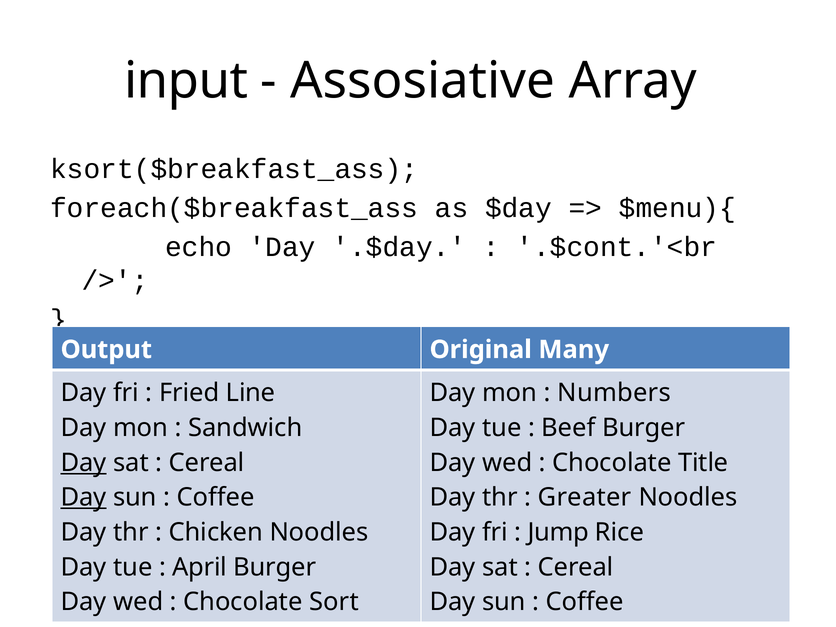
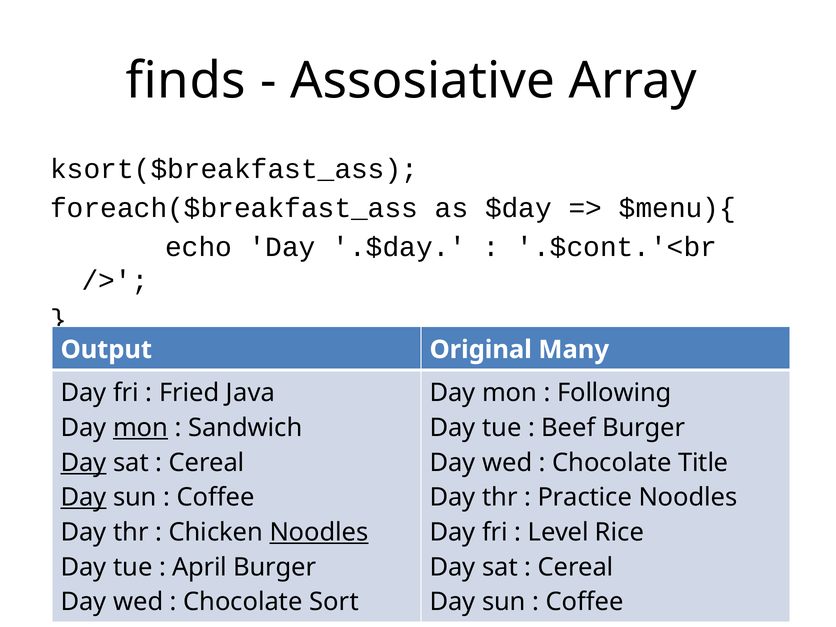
input: input -> finds
Line: Line -> Java
Numbers: Numbers -> Following
mon at (141, 428) underline: none -> present
Greater: Greater -> Practice
Noodles at (319, 532) underline: none -> present
Jump: Jump -> Level
